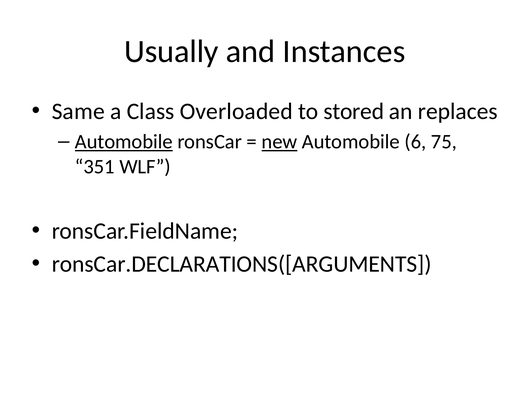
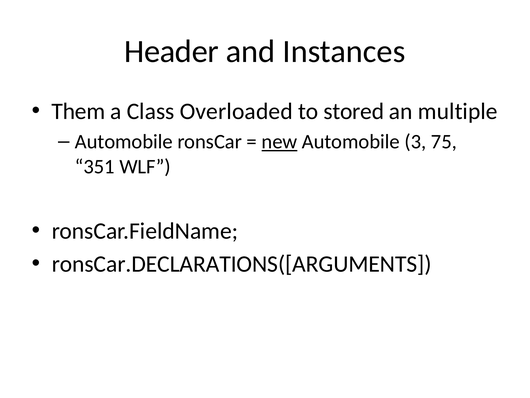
Usually: Usually -> Header
Same: Same -> Them
replaces: replaces -> multiple
Automobile at (124, 142) underline: present -> none
6: 6 -> 3
